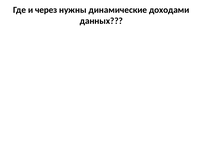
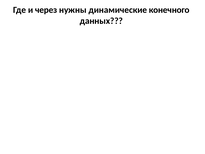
доходами: доходами -> конечного
